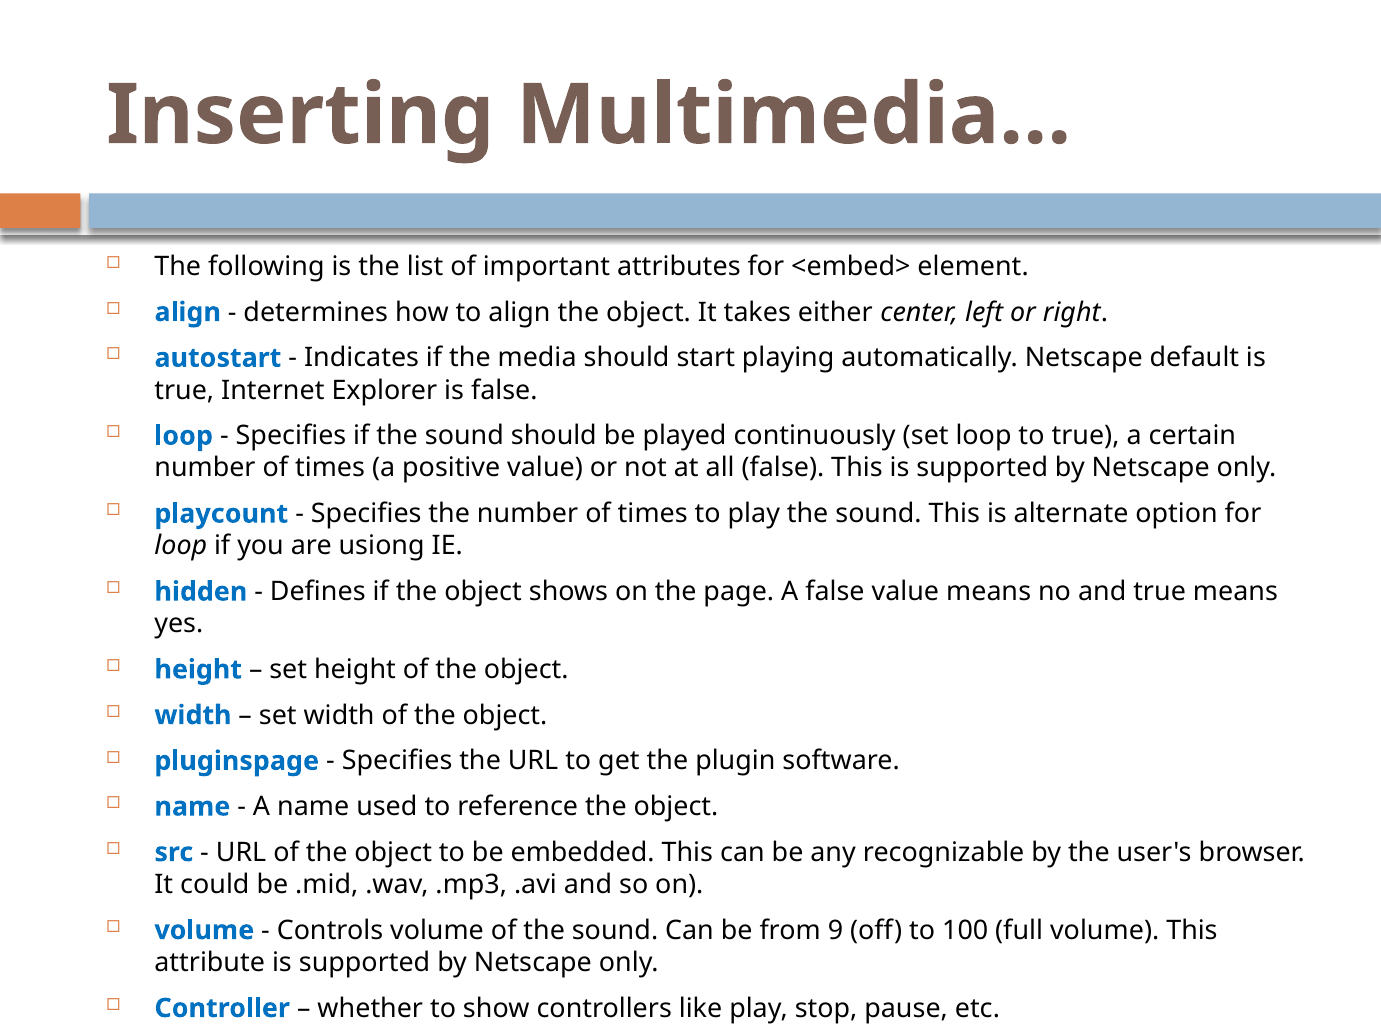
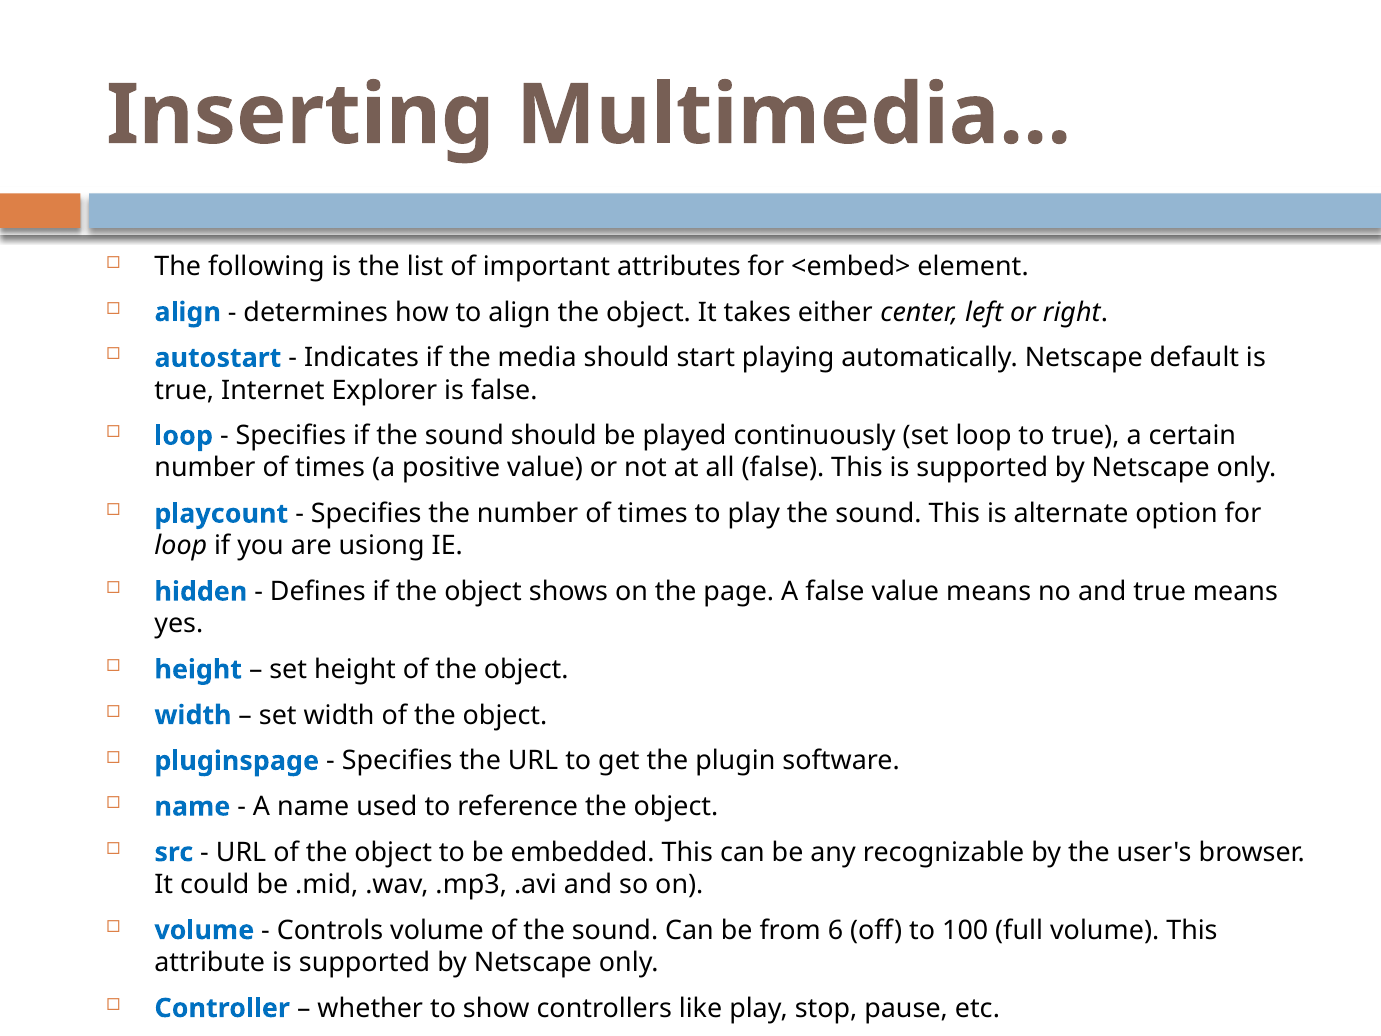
9: 9 -> 6
